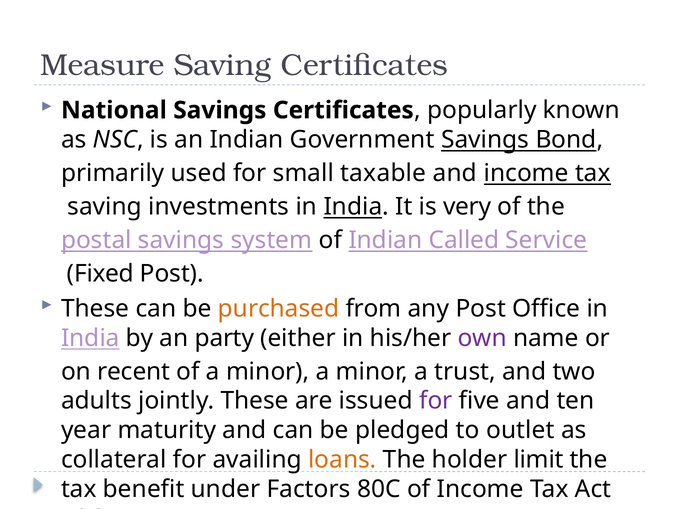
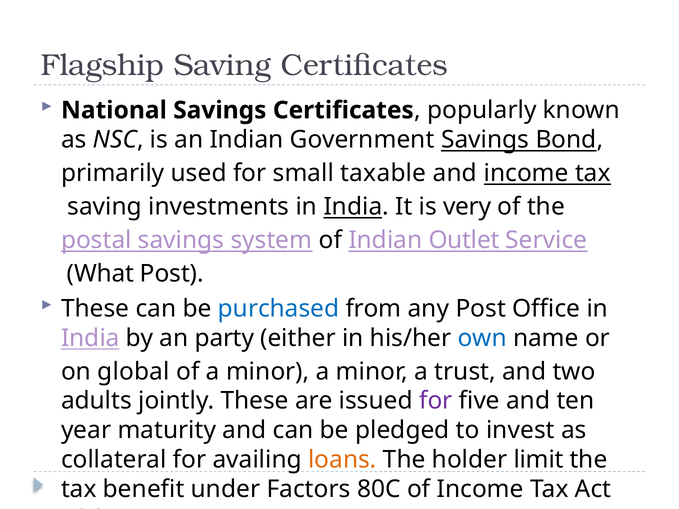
Measure: Measure -> Flagship
Called: Called -> Outlet
Fixed: Fixed -> What
purchased colour: orange -> blue
own colour: purple -> blue
recent: recent -> global
outlet: outlet -> invest
